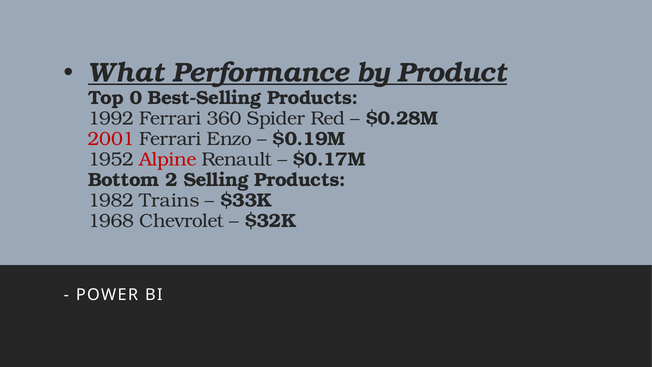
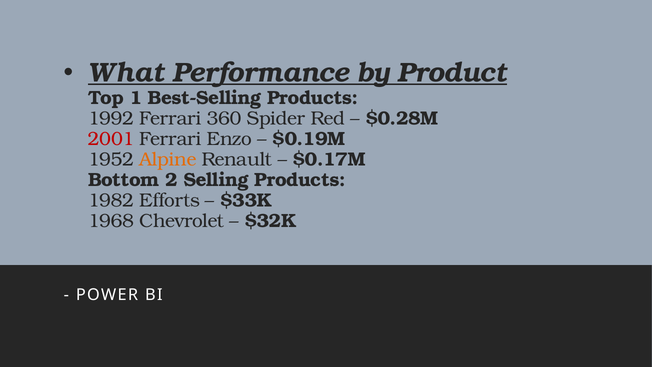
0: 0 -> 1
Alpine colour: red -> orange
Trains: Trains -> Efforts
